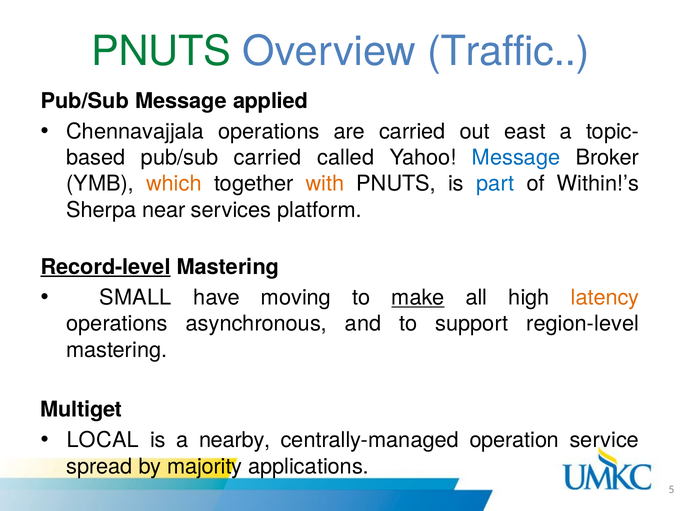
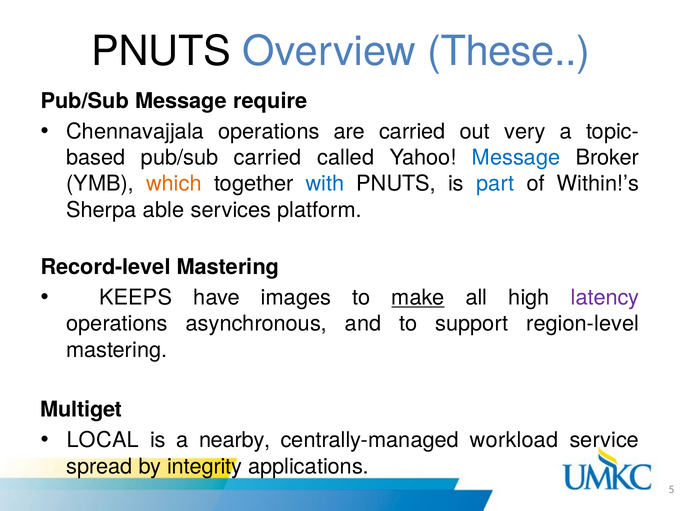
PNUTS at (161, 52) colour: green -> black
Traffic: Traffic -> These
applied: applied -> require
east: east -> very
with colour: orange -> blue
near: near -> able
Record-level underline: present -> none
SMALL: SMALL -> KEEPS
moving: moving -> images
latency colour: orange -> purple
operation: operation -> workload
majority: majority -> integrity
